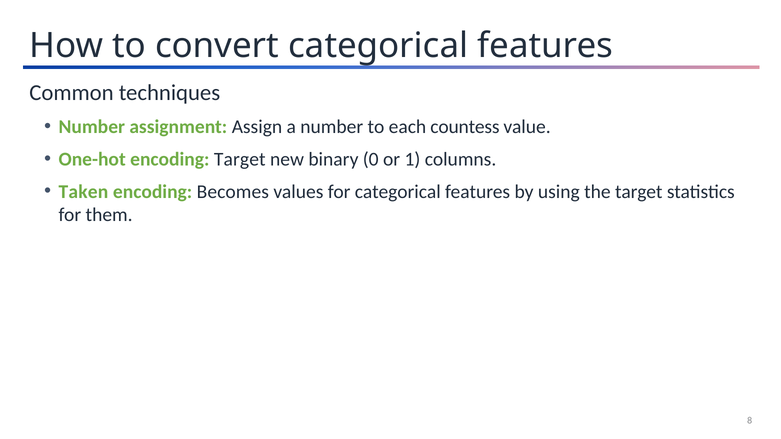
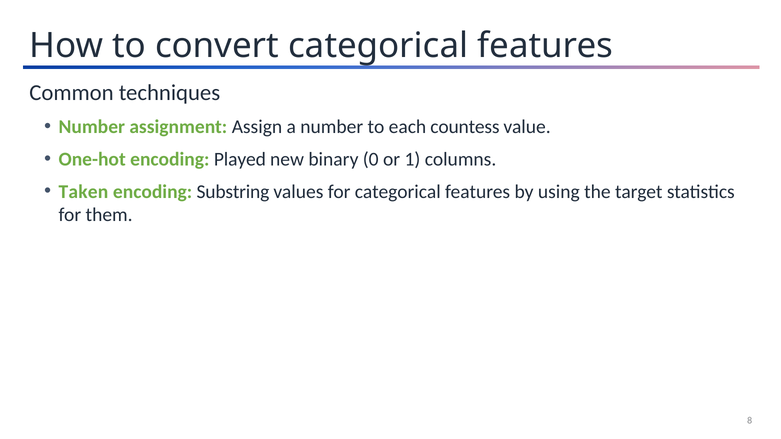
encoding Target: Target -> Played
Becomes: Becomes -> Substring
